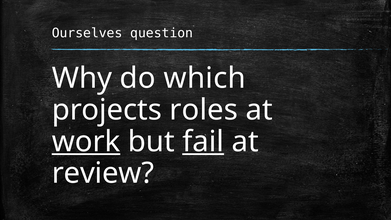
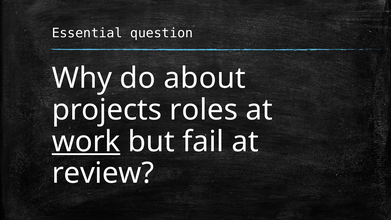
Ourselves: Ourselves -> Essential
which: which -> about
fail underline: present -> none
